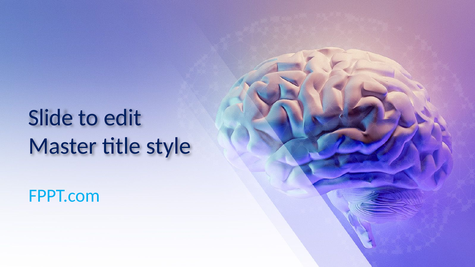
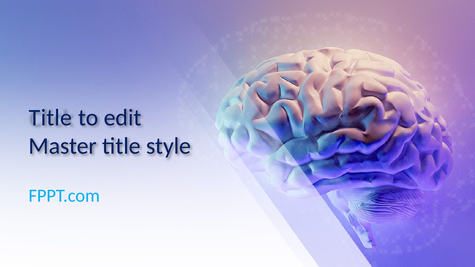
Slide at (51, 118): Slide -> Title
